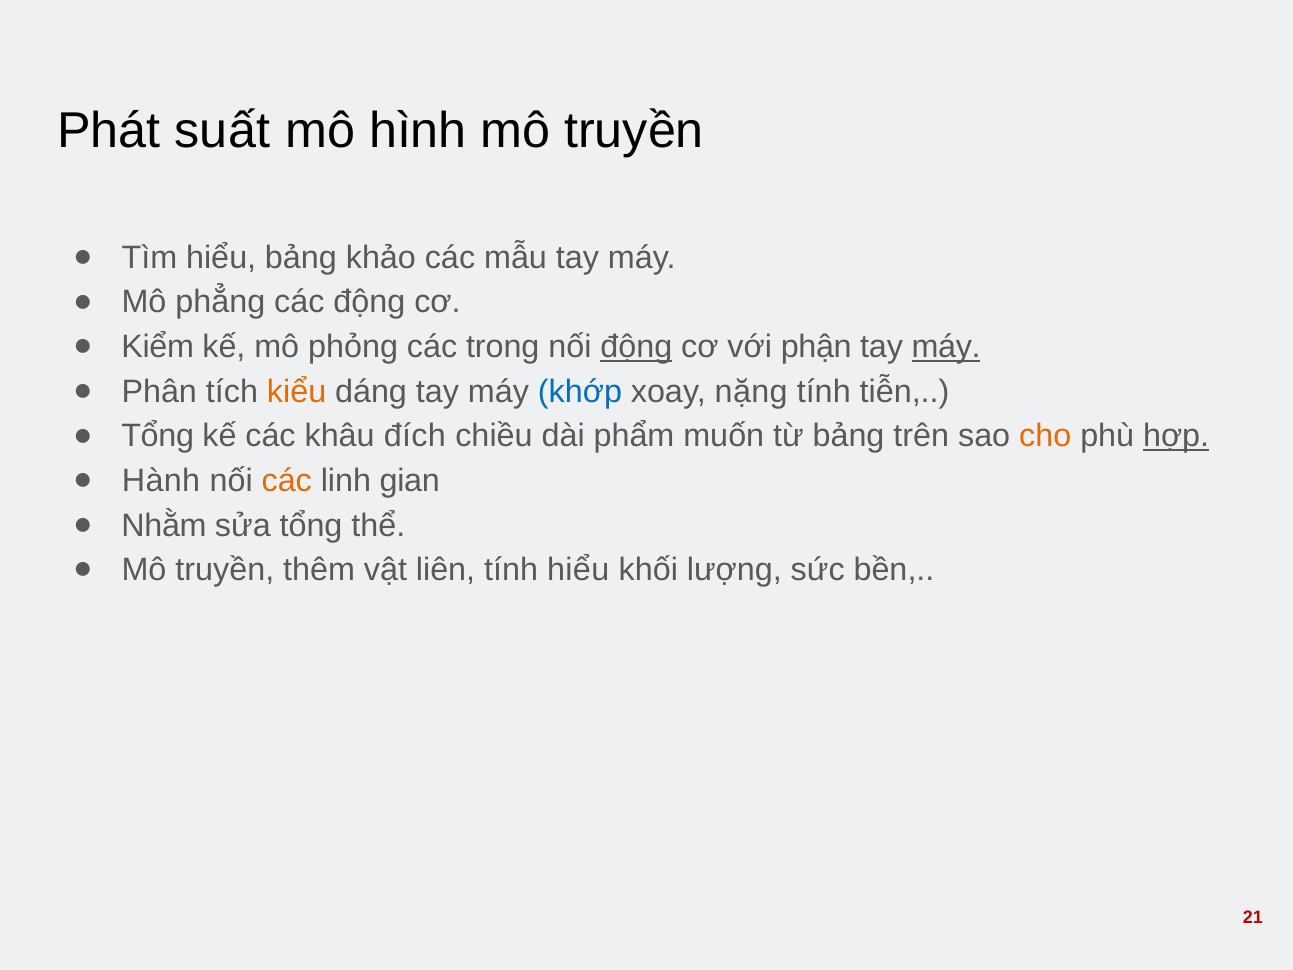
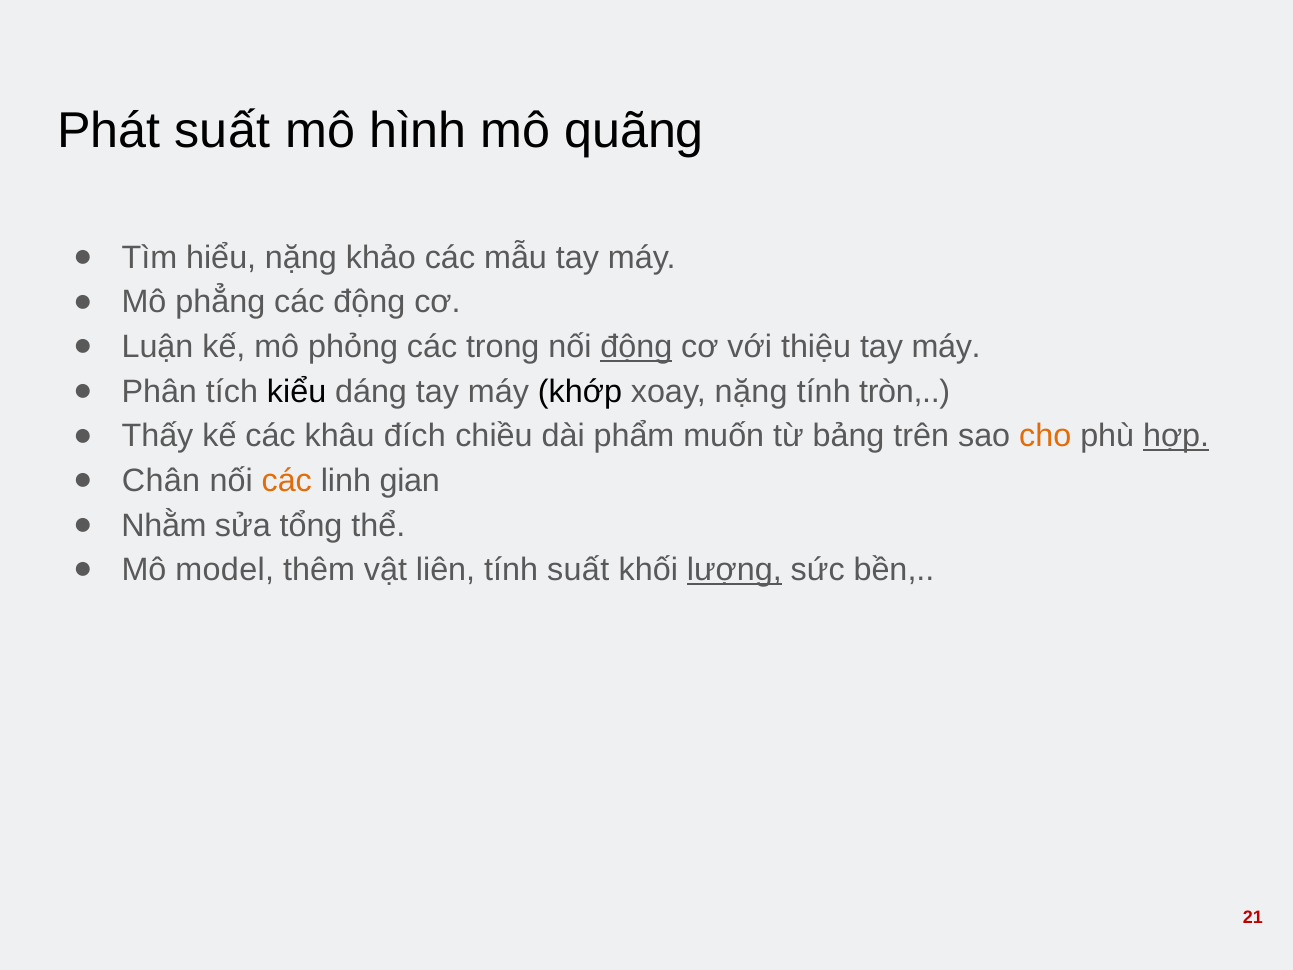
hình mô truyền: truyền -> quãng
hiểu bảng: bảng -> nặng
Kiểm: Kiểm -> Luận
phận: phận -> thiệu
máy at (946, 347) underline: present -> none
kiểu colour: orange -> black
khớp colour: blue -> black
tiễn: tiễn -> tròn
Tổng at (158, 436): Tổng -> Thấy
Hành: Hành -> Chân
truyền at (225, 570): truyền -> model
tính hiểu: hiểu -> suất
lượng underline: none -> present
